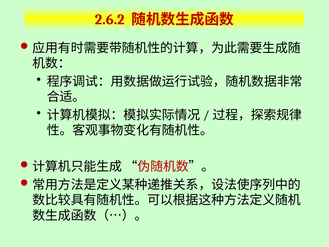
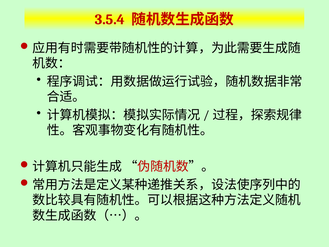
2.6.2: 2.6.2 -> 3.5.4
